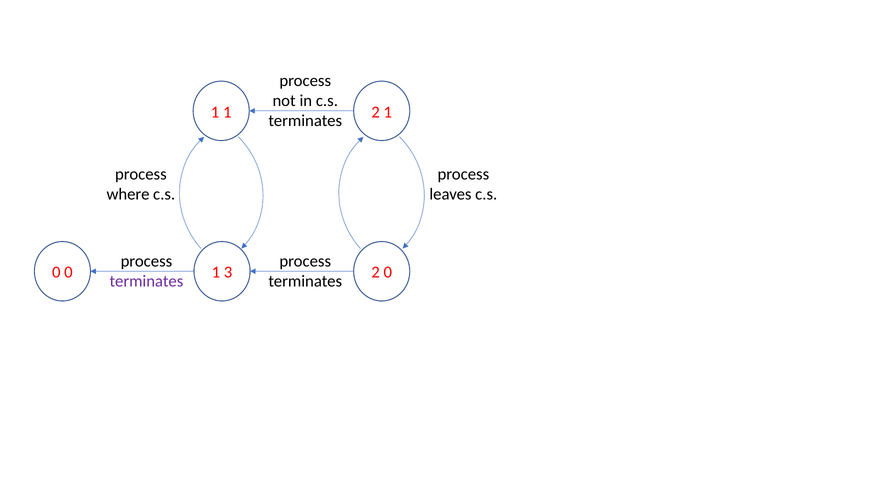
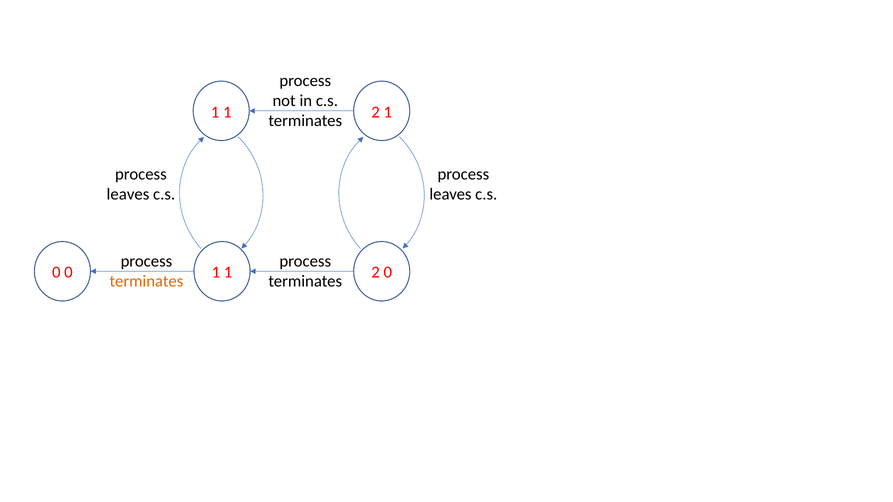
where at (128, 194): where -> leaves
3 at (228, 273): 3 -> 1
terminates at (146, 282) colour: purple -> orange
